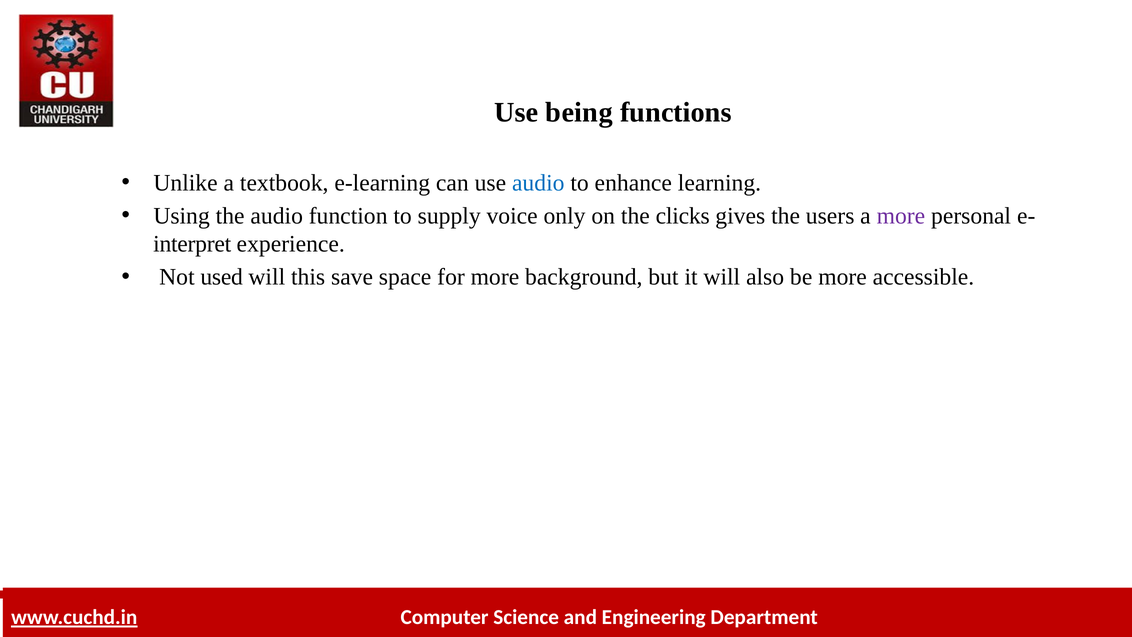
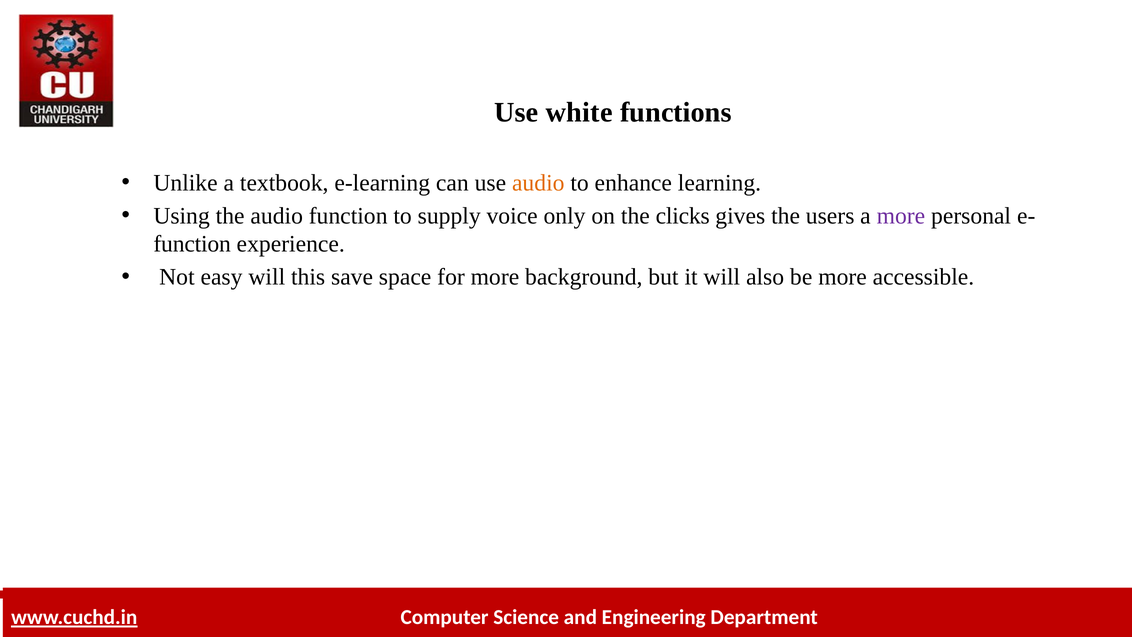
being: being -> white
audio at (538, 183) colour: blue -> orange
interpret at (192, 244): interpret -> function
used: used -> easy
